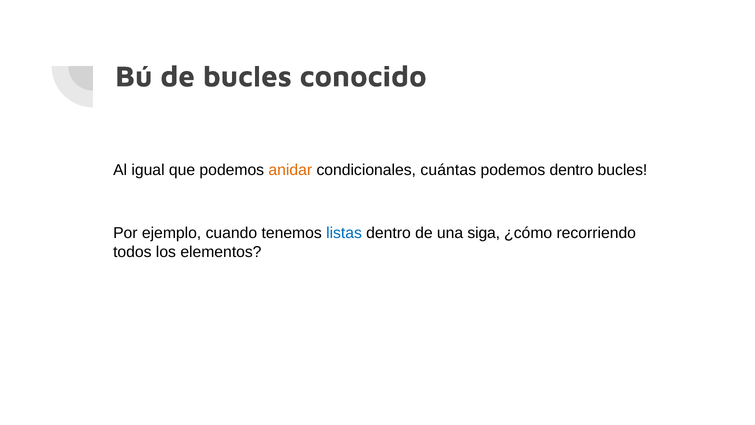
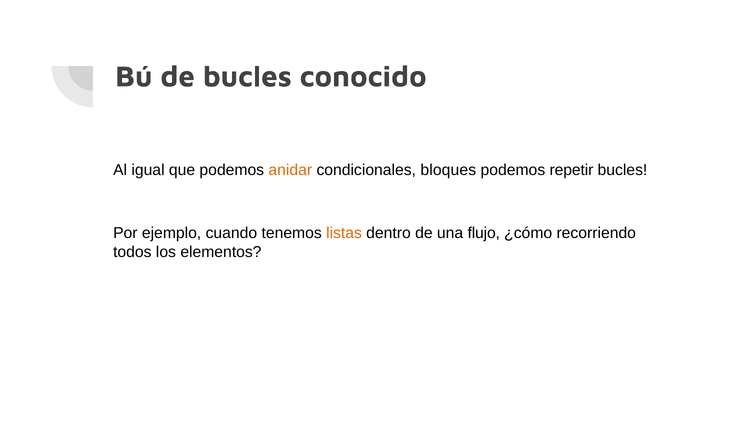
cuántas: cuántas -> bloques
podemos dentro: dentro -> repetir
listas colour: blue -> orange
siga: siga -> flujo
